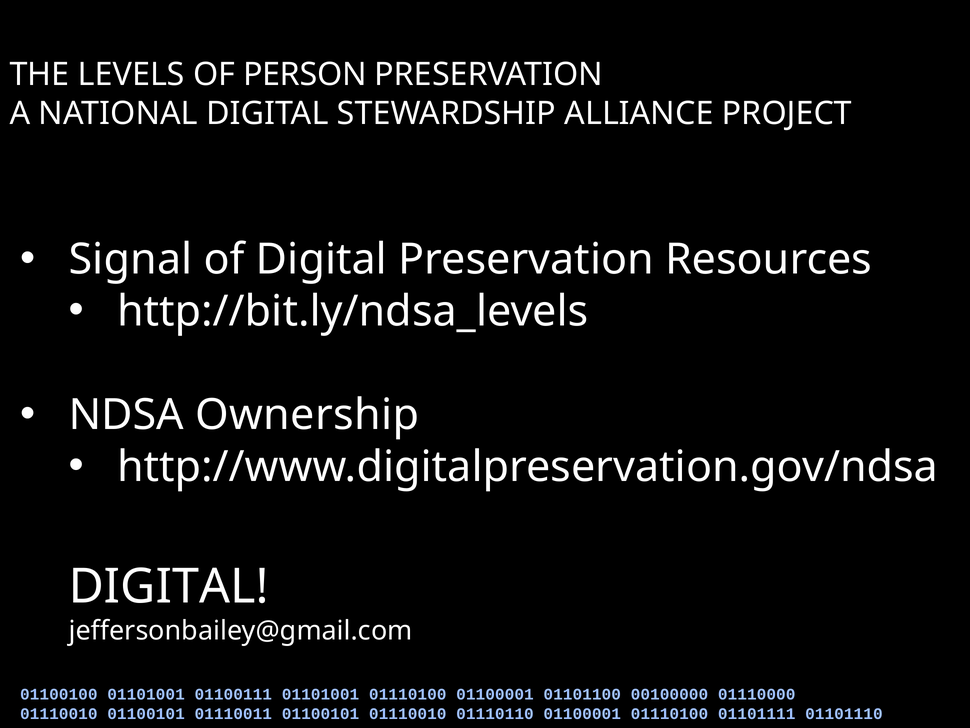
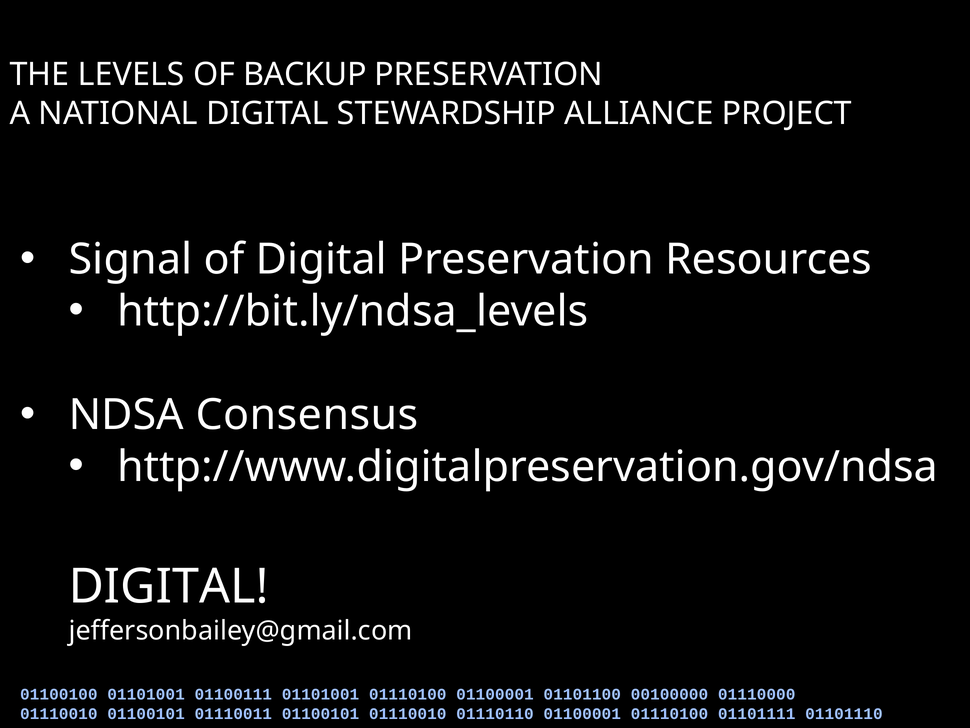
PERSON: PERSON -> BACKUP
Ownership: Ownership -> Consensus
